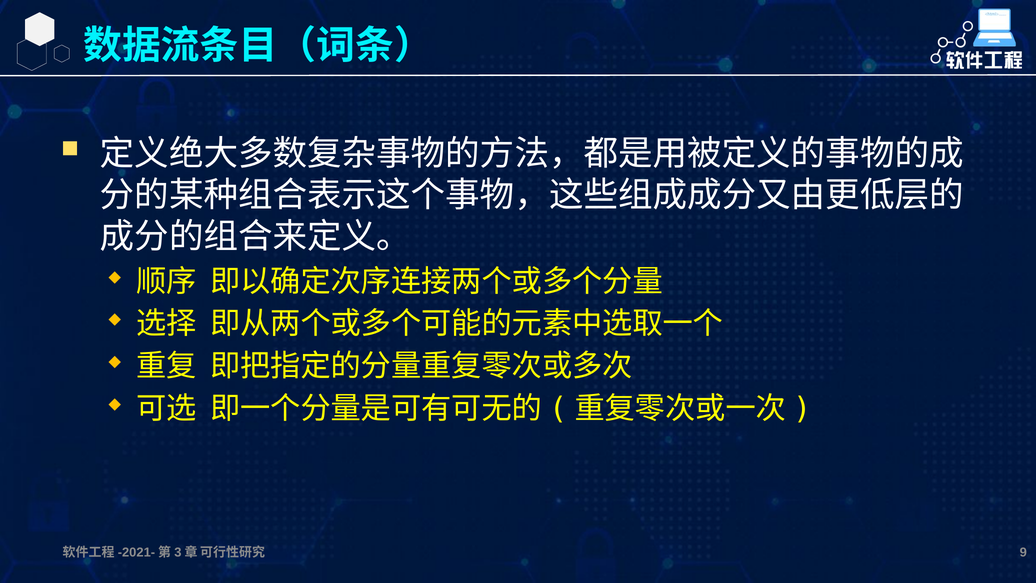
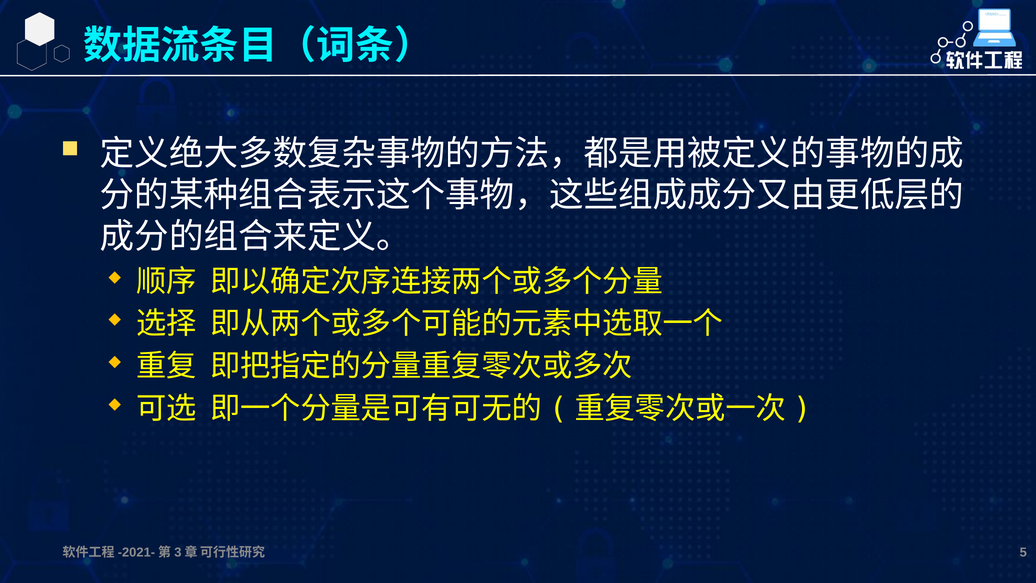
9: 9 -> 5
